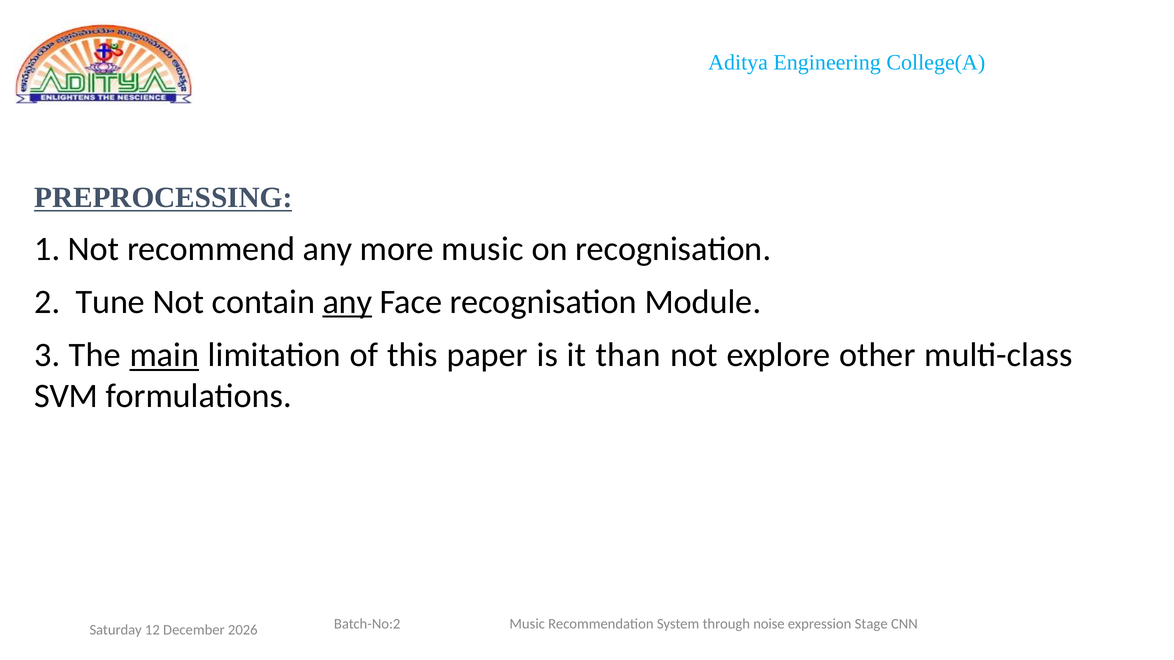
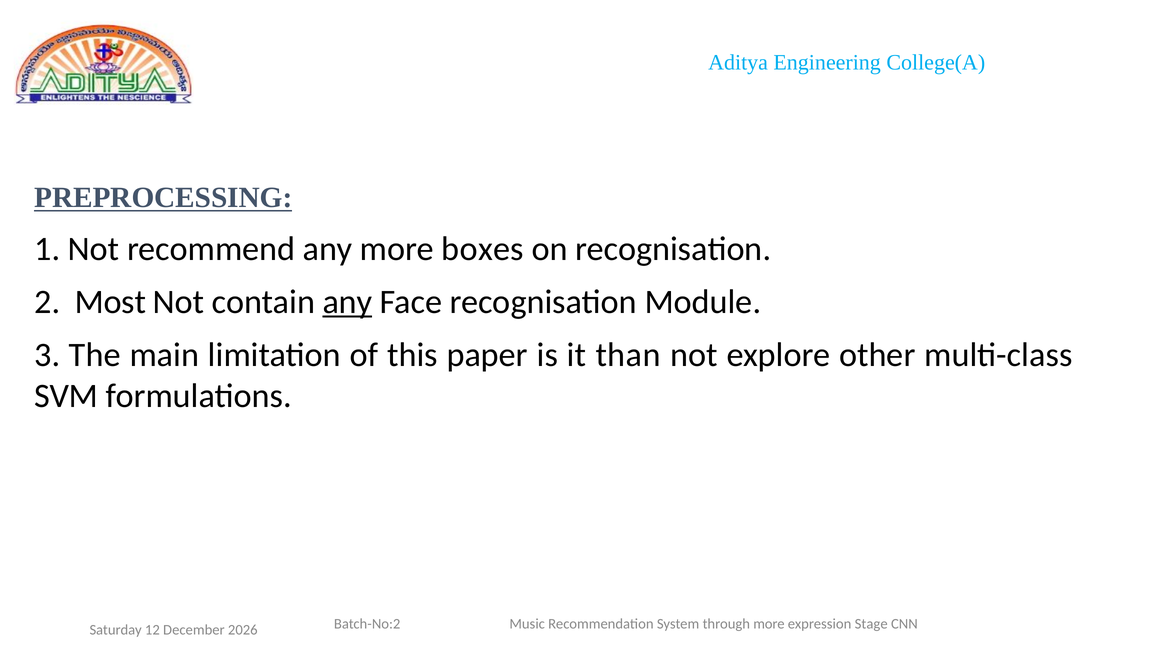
more music: music -> boxes
Tune: Tune -> Most
main underline: present -> none
through noise: noise -> more
